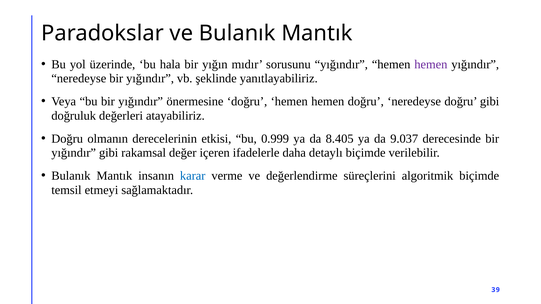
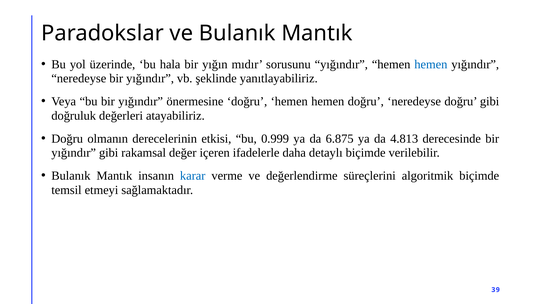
hemen at (431, 64) colour: purple -> blue
8.405: 8.405 -> 6.875
9.037: 9.037 -> 4.813
